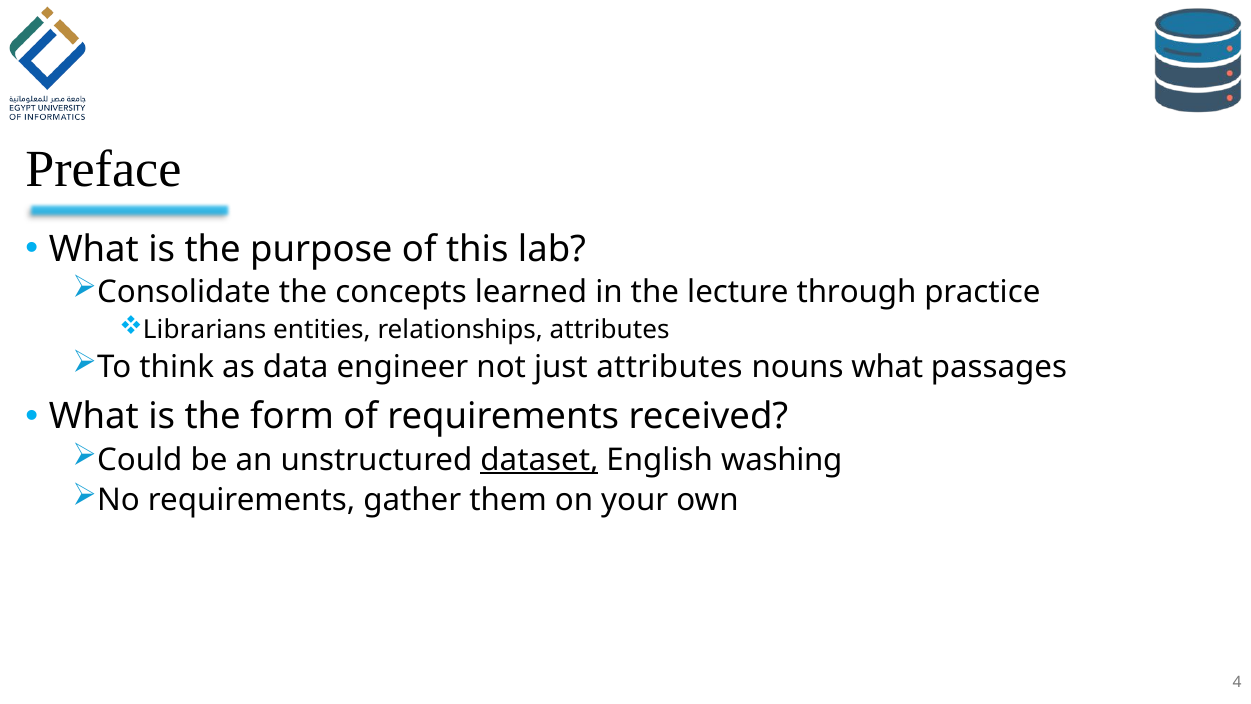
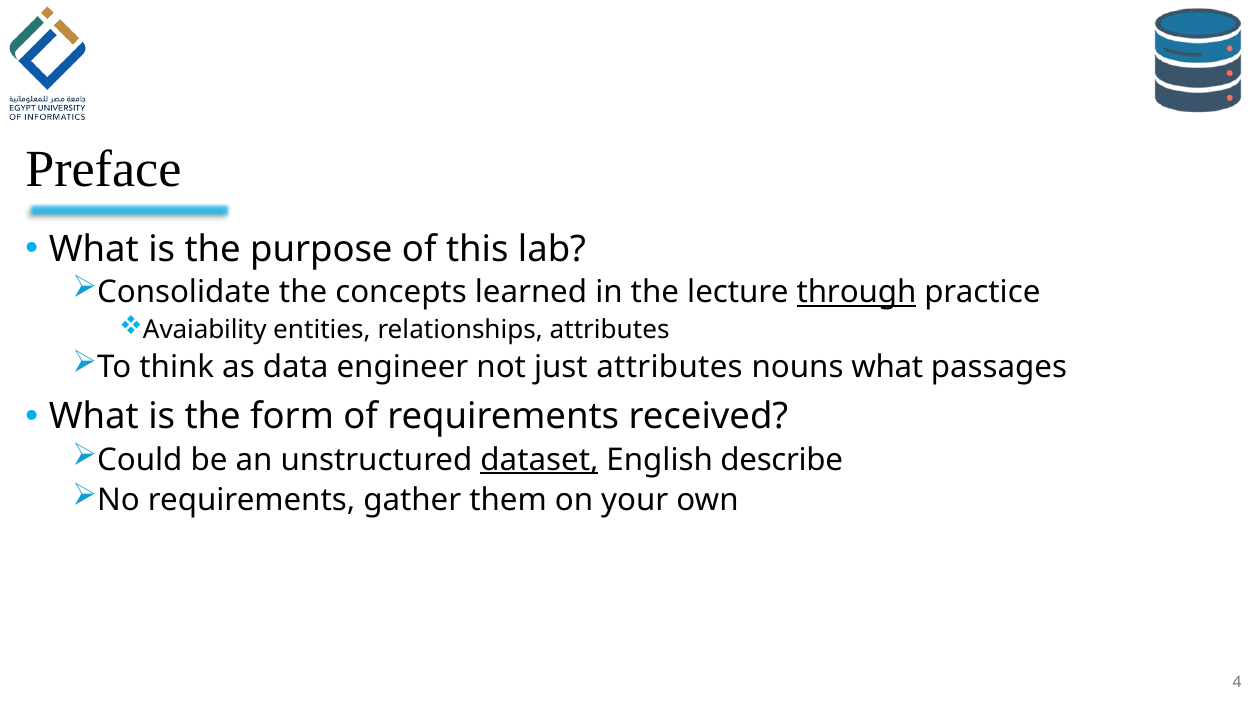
through underline: none -> present
Librarians: Librarians -> Avaiability
washing: washing -> describe
